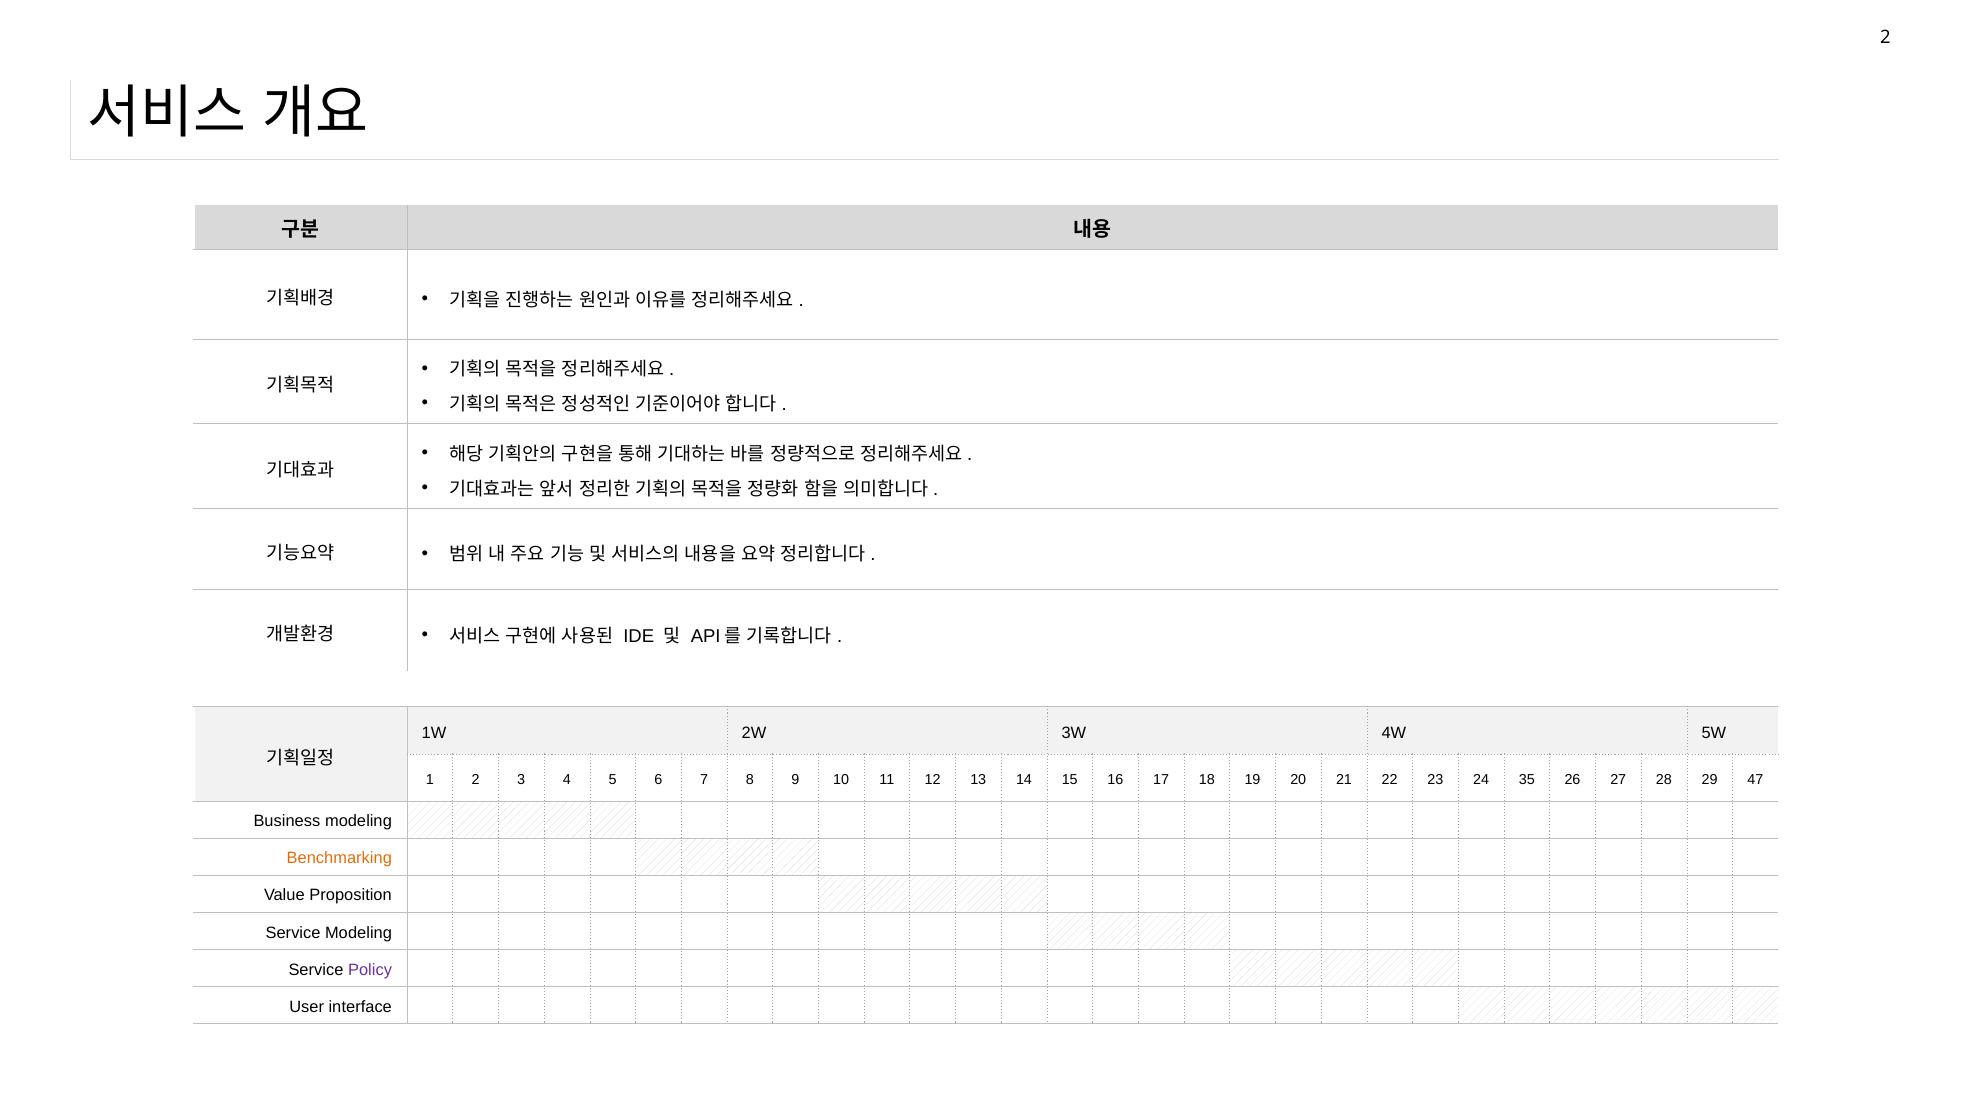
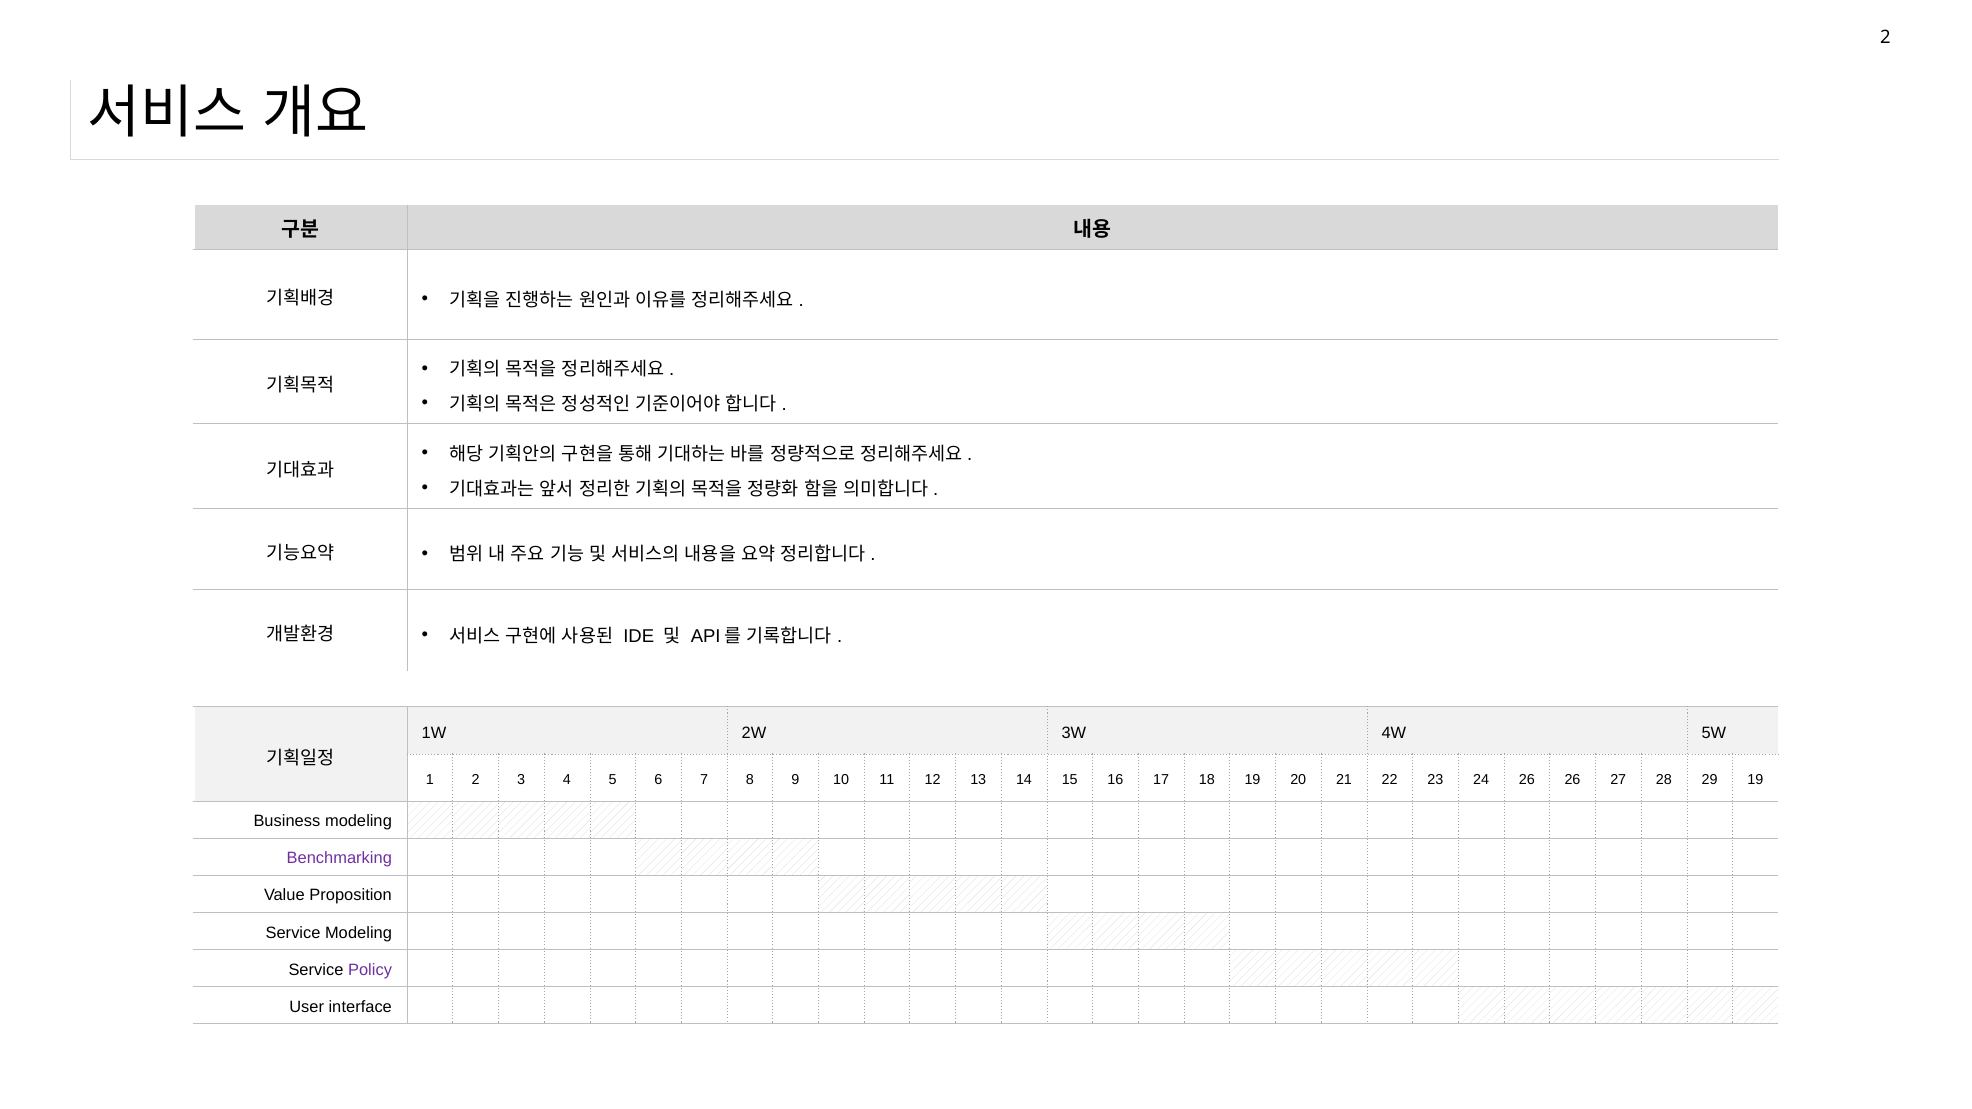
24 35: 35 -> 26
29 47: 47 -> 19
Benchmarking colour: orange -> purple
